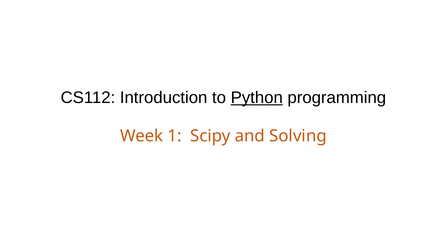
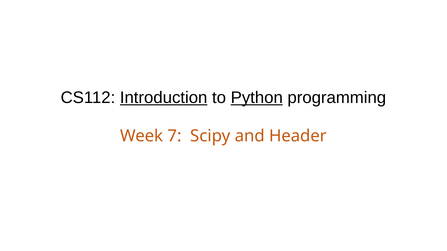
Introduction underline: none -> present
1: 1 -> 7
Solving: Solving -> Header
